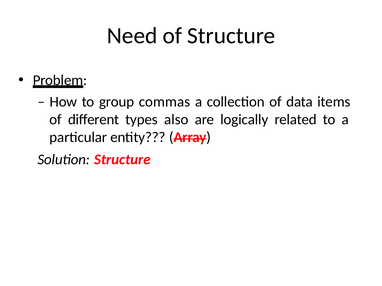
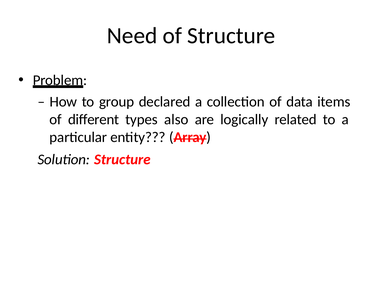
commas: commas -> declared
